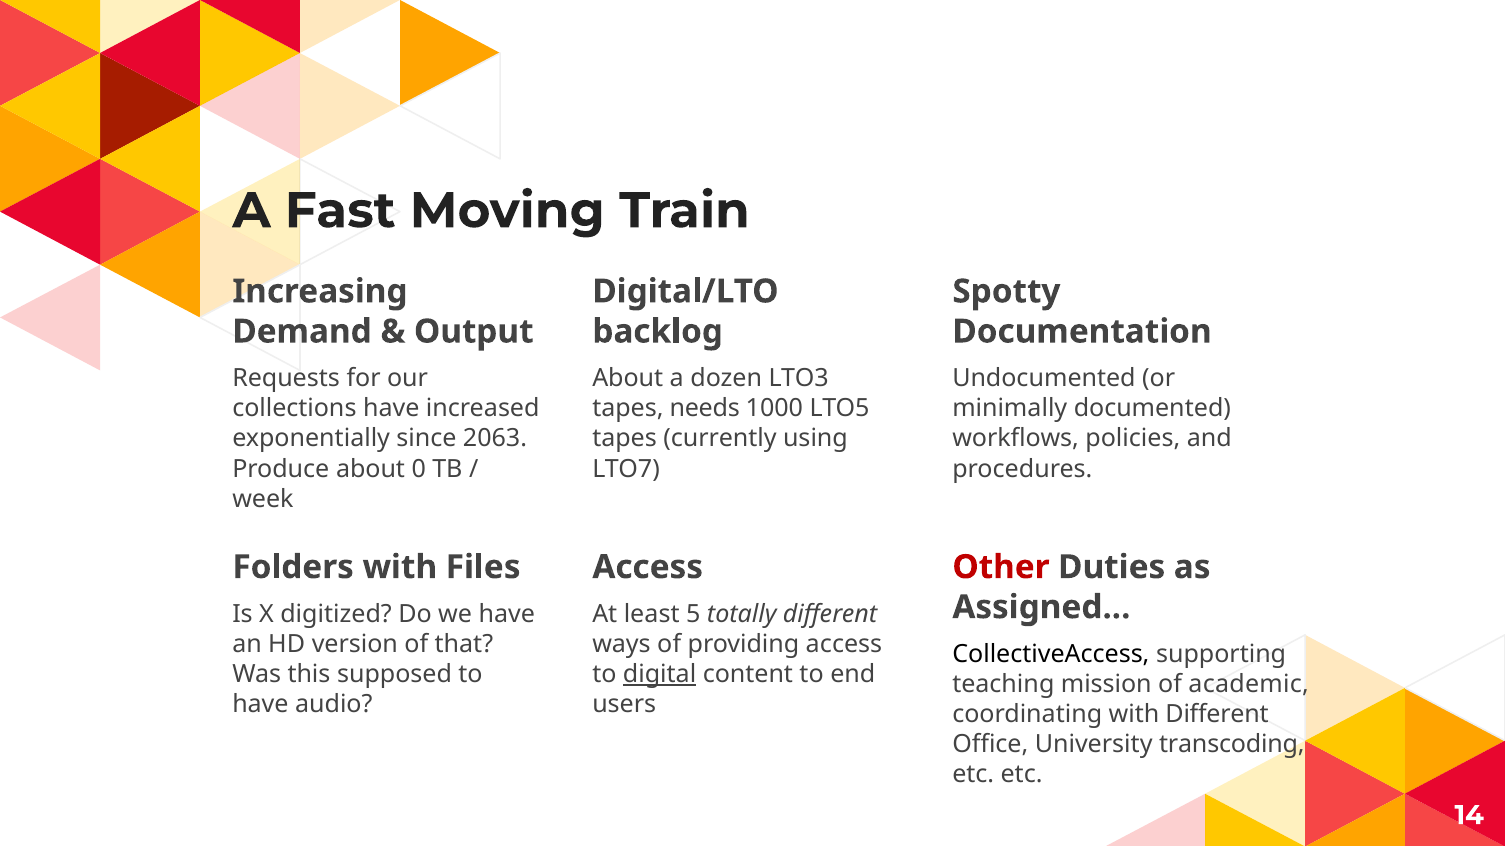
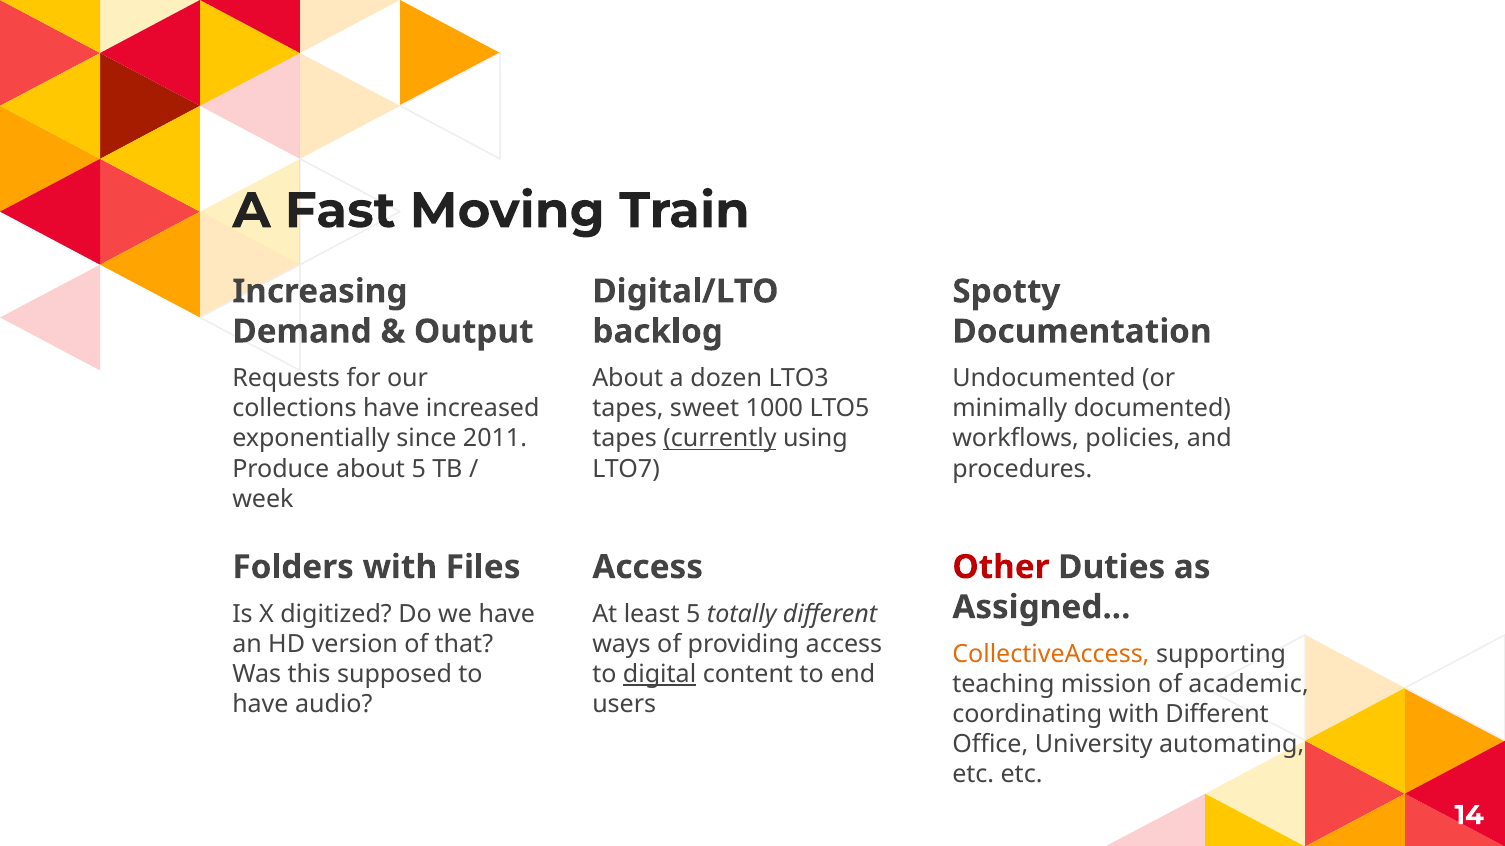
needs: needs -> sweet
2063: 2063 -> 2011
currently underline: none -> present
about 0: 0 -> 5
CollectiveAccess colour: black -> orange
transcoding: transcoding -> automating
